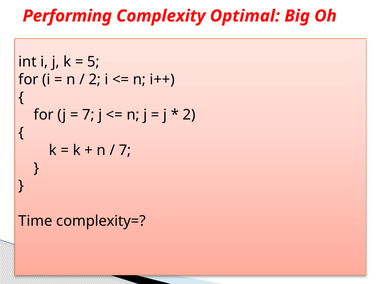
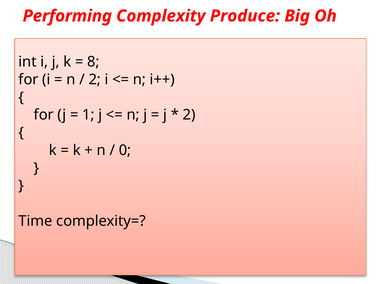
Optimal: Optimal -> Produce
5: 5 -> 8
7 at (88, 115): 7 -> 1
7 at (125, 150): 7 -> 0
